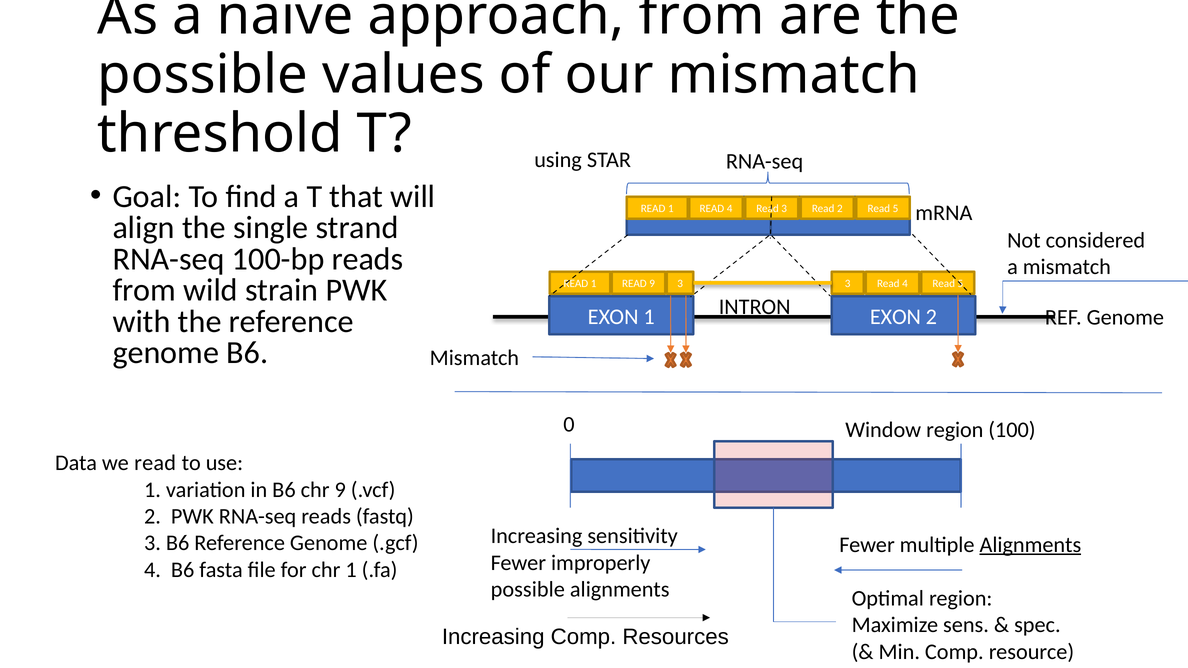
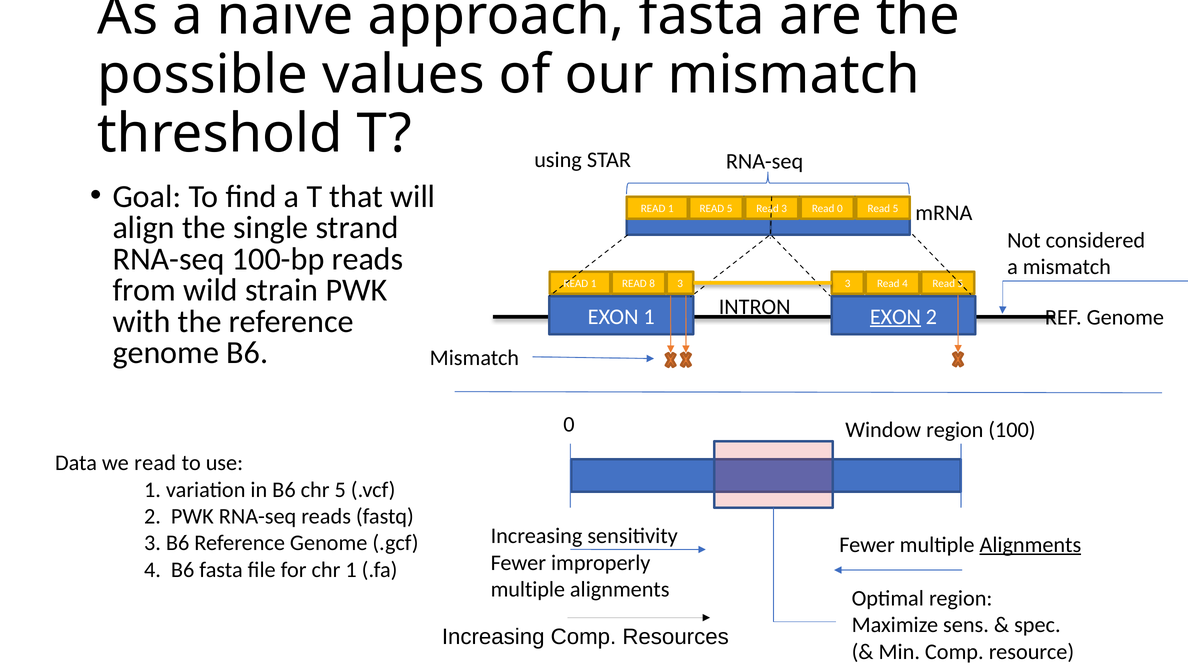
approach from: from -> fasta
1 READ 4: 4 -> 5
Read 2: 2 -> 0
READ 9: 9 -> 8
EXON at (895, 317) underline: none -> present
chr 9: 9 -> 5
possible at (528, 590): possible -> multiple
